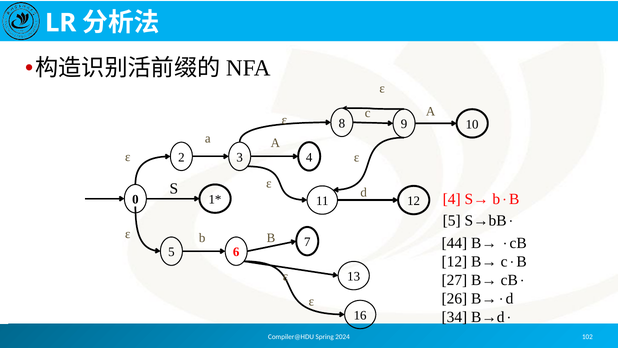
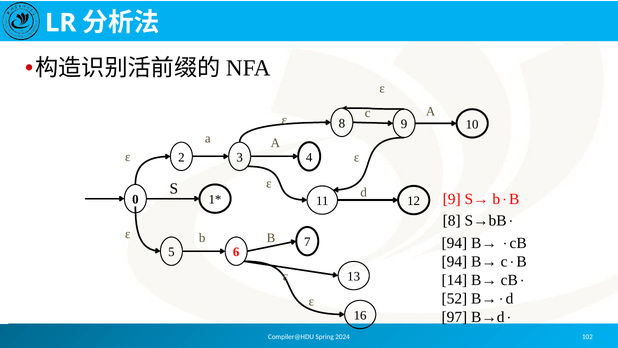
d 4: 4 -> 9
5 at (452, 220): 5 -> 8
44 at (454, 243): 44 -> 94
12 at (454, 261): 12 -> 94
27: 27 -> 14
26: 26 -> 52
34: 34 -> 97
